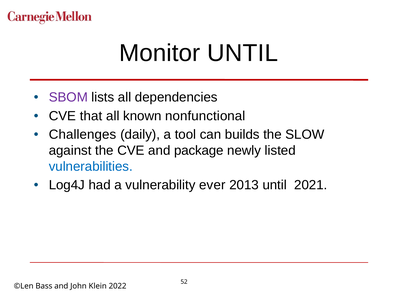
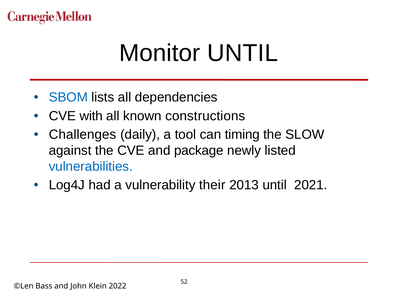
SBOM colour: purple -> blue
that: that -> with
nonfunctional: nonfunctional -> constructions
builds: builds -> timing
ever: ever -> their
